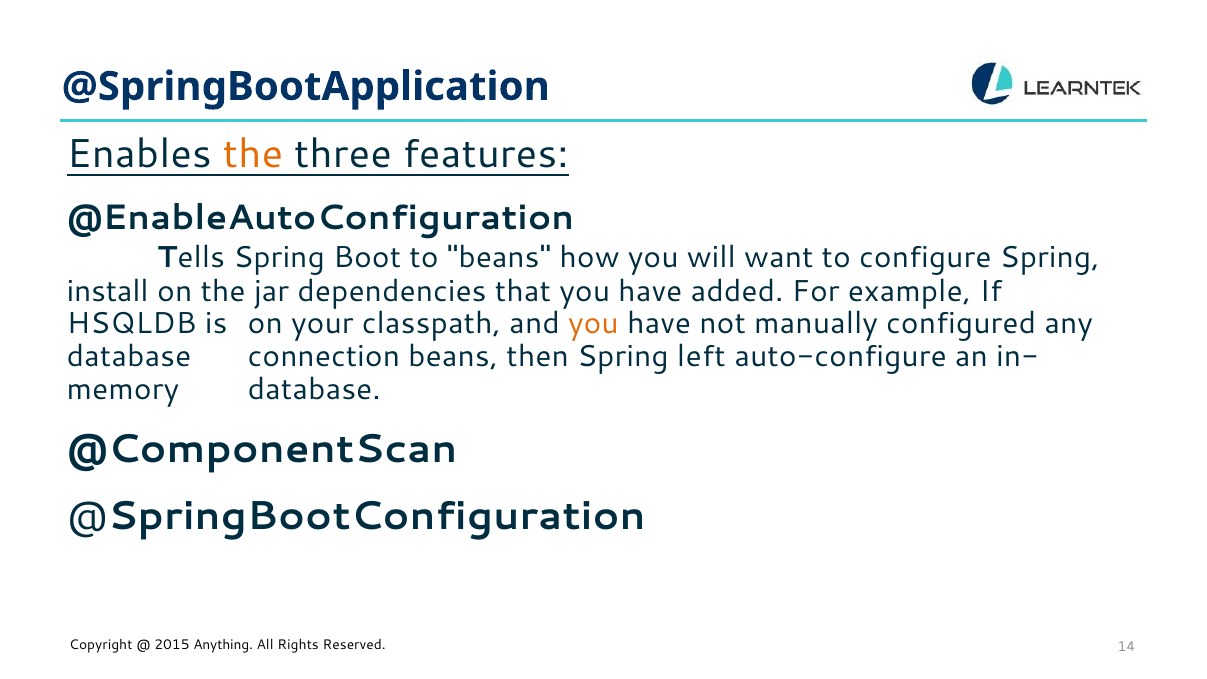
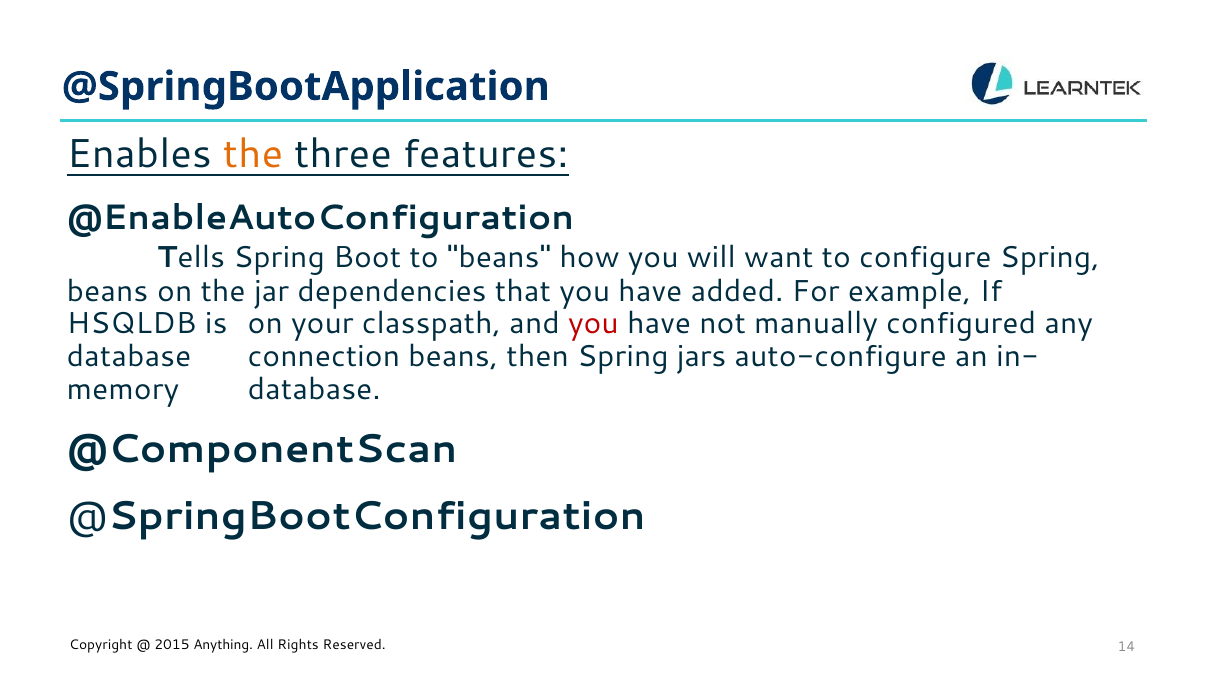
install at (108, 291): install -> beans
you at (593, 324) colour: orange -> red
left: left -> jars
